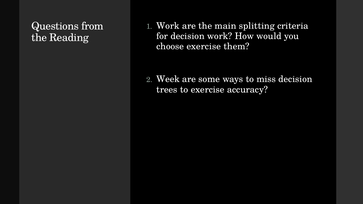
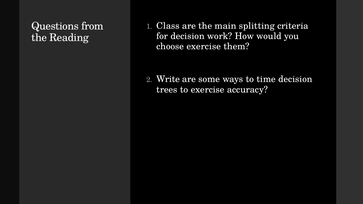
Work at (168, 26): Work -> Class
Week: Week -> Write
miss: miss -> time
